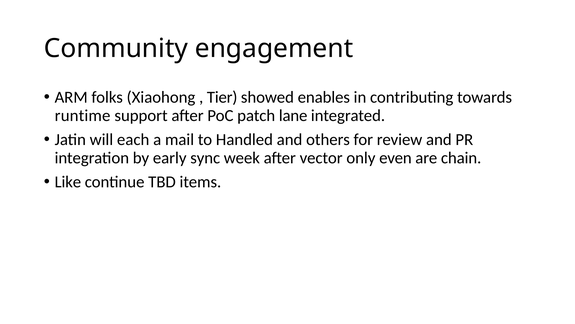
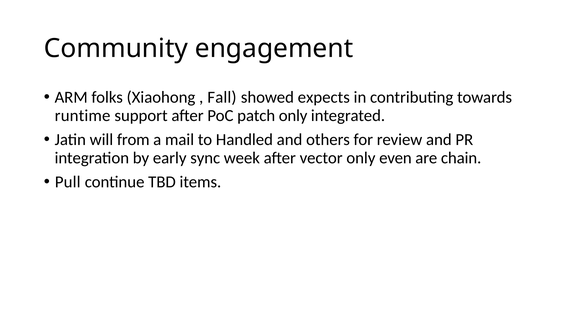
Tier: Tier -> Fall
enables: enables -> expects
patch lane: lane -> only
each: each -> from
Like: Like -> Pull
